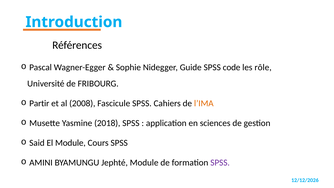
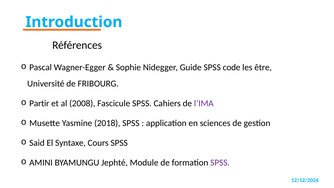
rôle: rôle -> être
l’IMA colour: orange -> purple
El Module: Module -> Syntaxe
